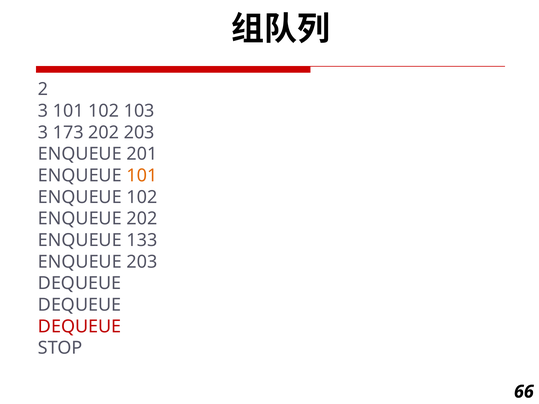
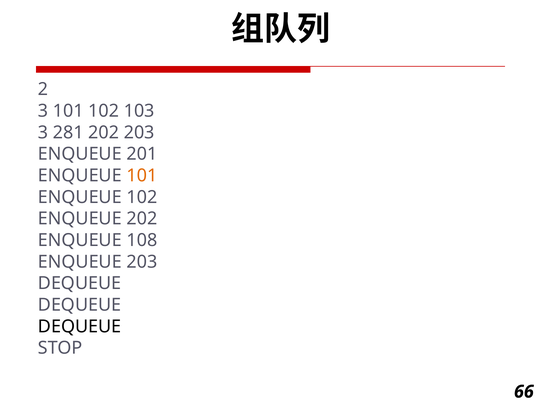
173: 173 -> 281
133: 133 -> 108
DEQUEUE at (80, 327) colour: red -> black
